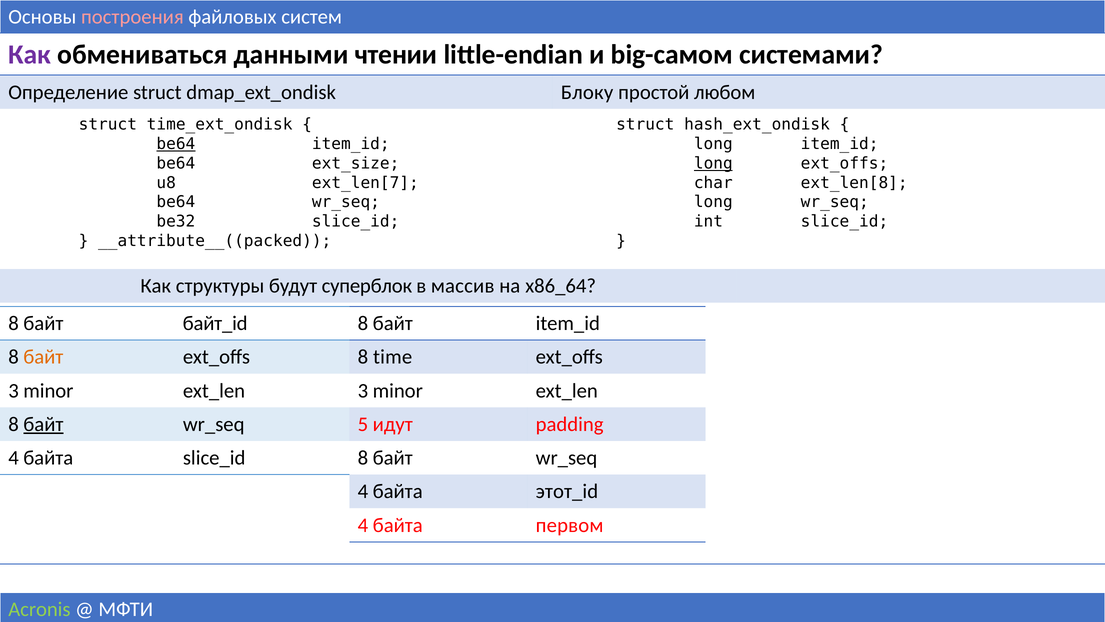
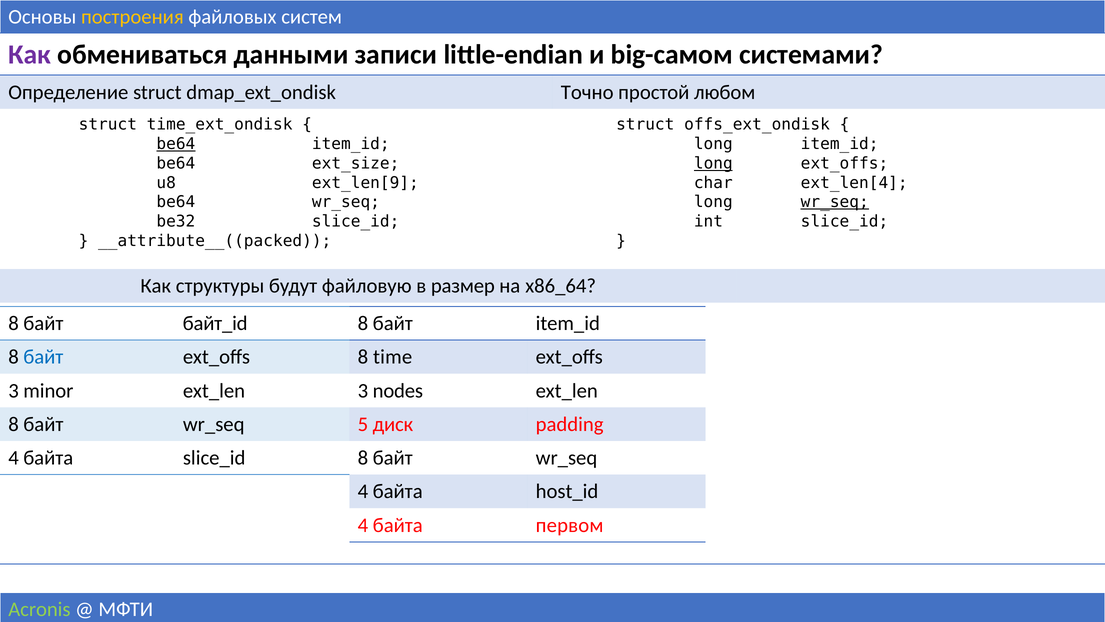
построения colour: pink -> yellow
чтении: чтении -> записи
Блоку: Блоку -> Точно
hash_ext_ondisk: hash_ext_ondisk -> offs_ext_ondisk
ext_len[7: ext_len[7 -> ext_len[9
ext_len[8: ext_len[8 -> ext_len[4
wr_seq at (835, 202) underline: none -> present
суперблок: суперблок -> файловую
массив: массив -> размер
байт at (43, 357) colour: orange -> blue
minor at (398, 390): minor -> nodes
байт at (43, 424) underline: present -> none
идут: идут -> диск
этот_id: этот_id -> host_id
